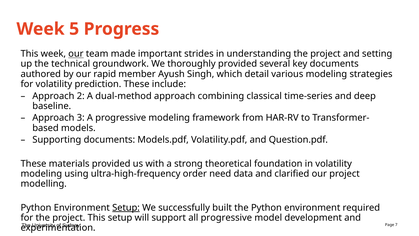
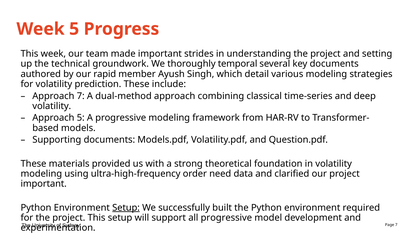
our at (76, 54) underline: present -> none
thoroughly provided: provided -> temporal
Approach 2: 2 -> 7
baseline at (52, 106): baseline -> volatility
Approach 3: 3 -> 5
modelling at (44, 184): modelling -> important
